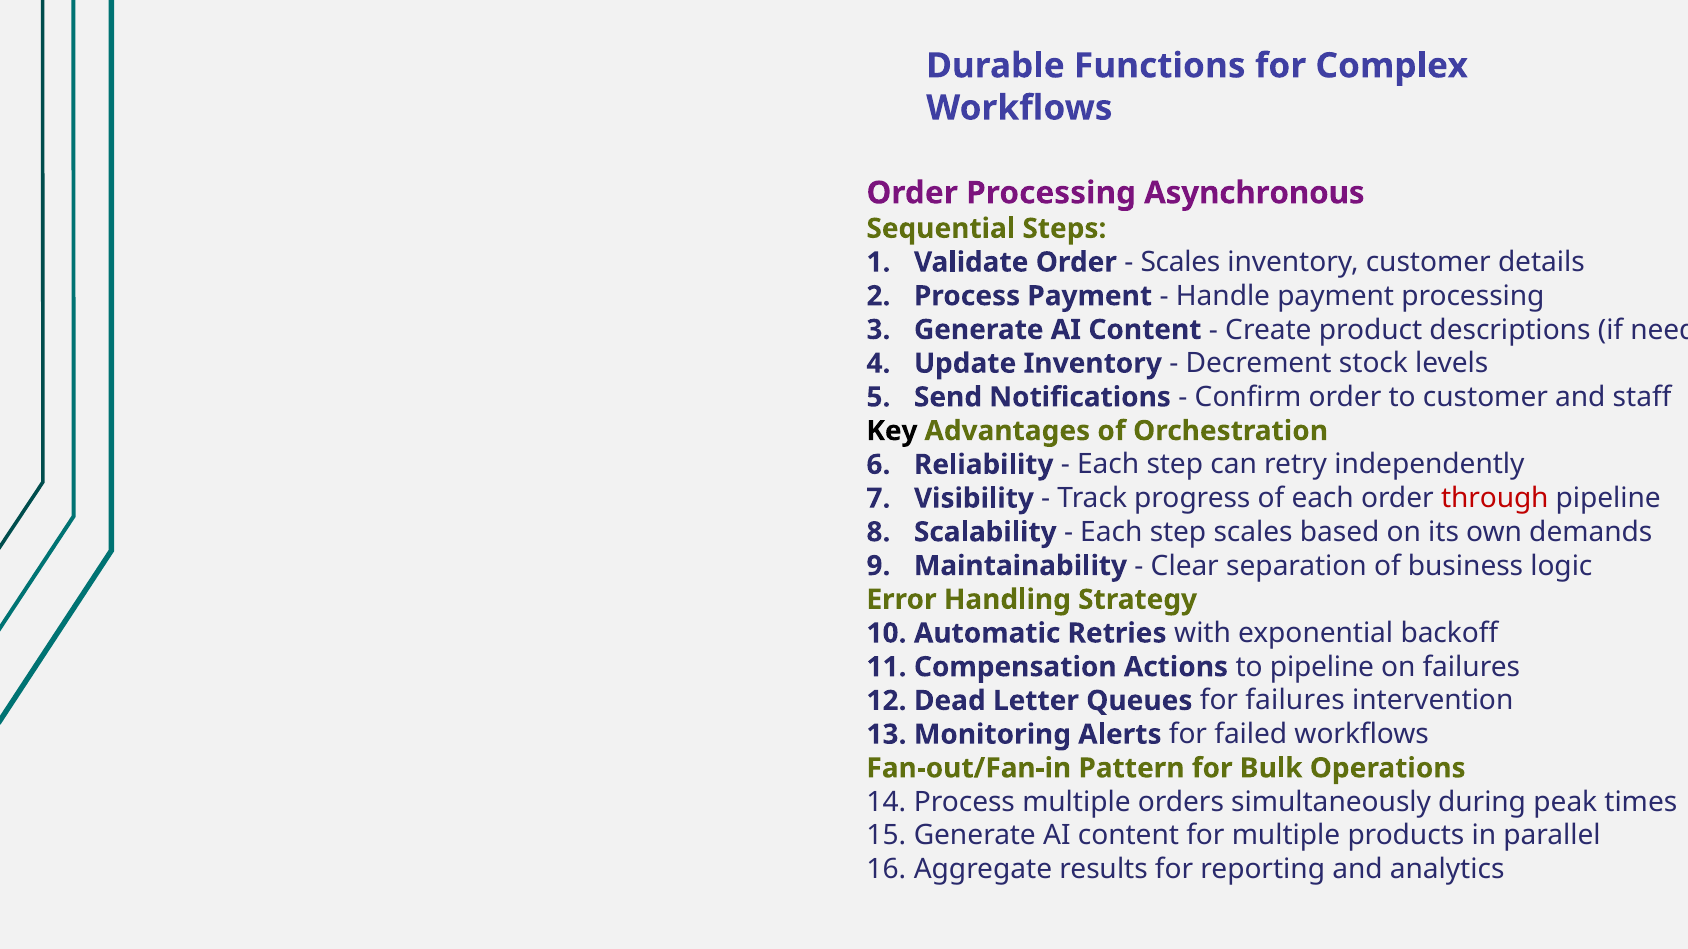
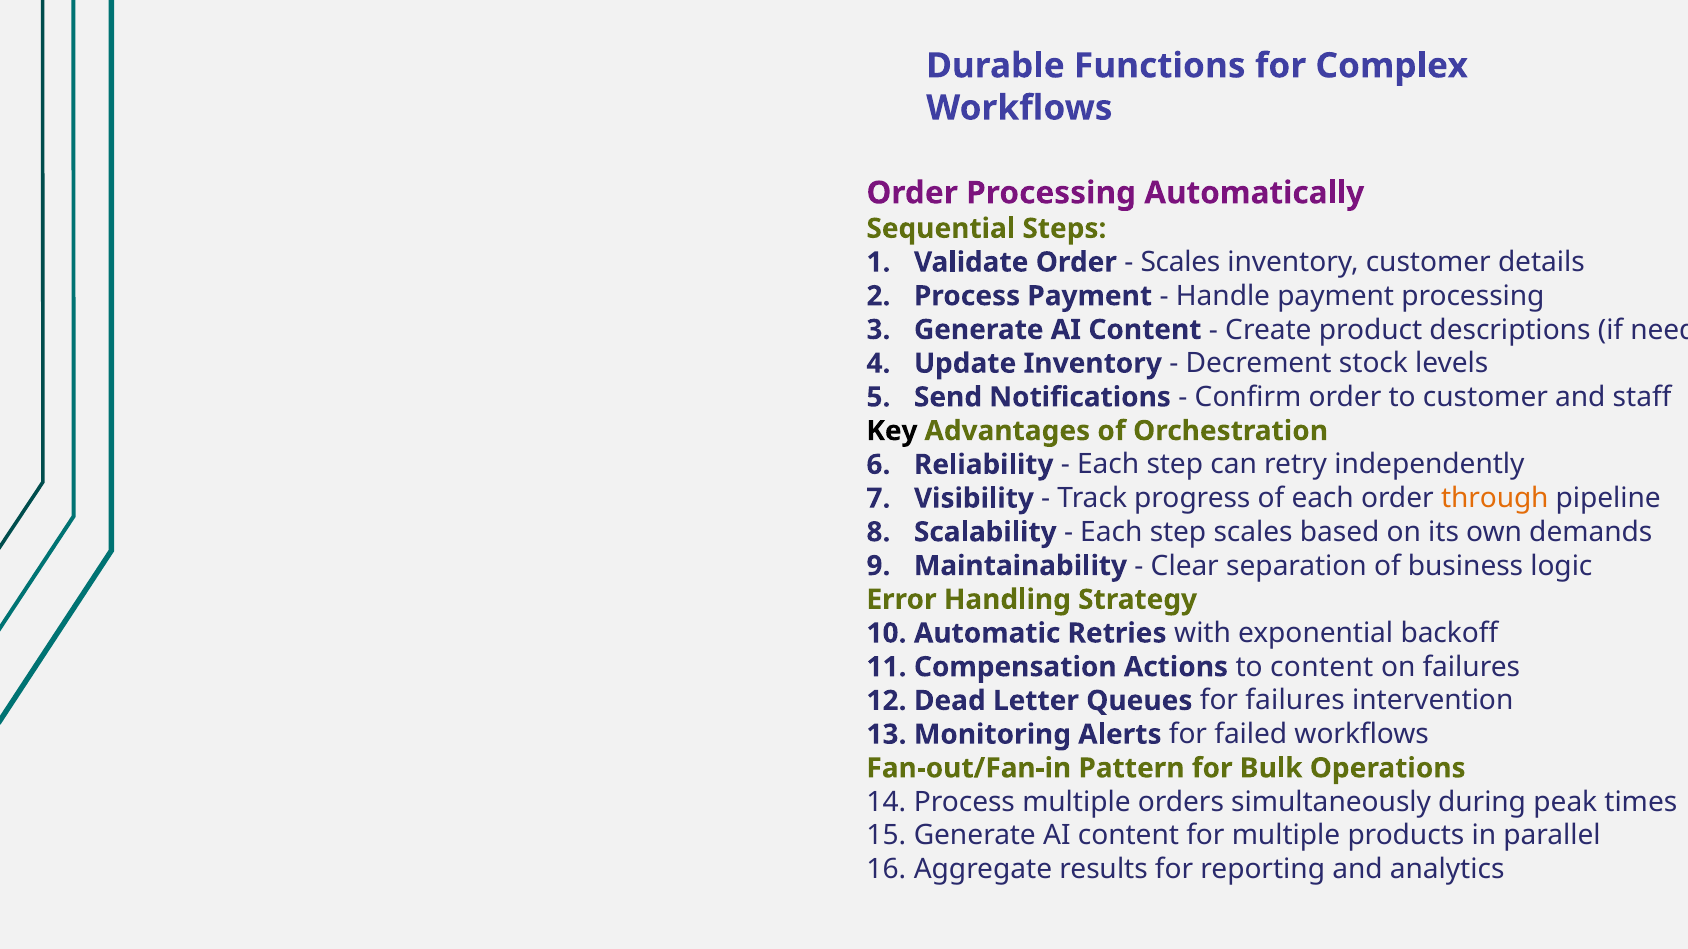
Asynchronous: Asynchronous -> Automatically
through colour: red -> orange
to pipeline: pipeline -> content
